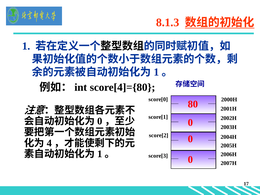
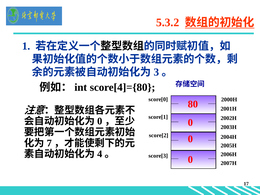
8.1.3: 8.1.3 -> 5.3.2
1 at (156, 72): 1 -> 3
4: 4 -> 7
1 at (100, 154): 1 -> 4
